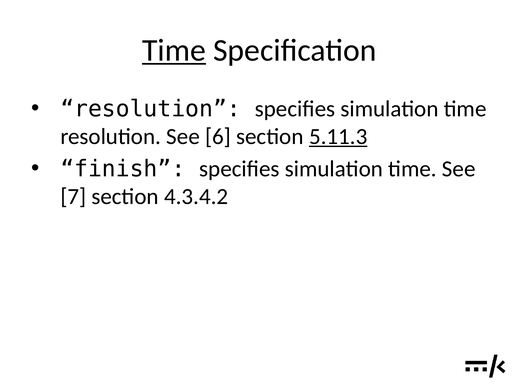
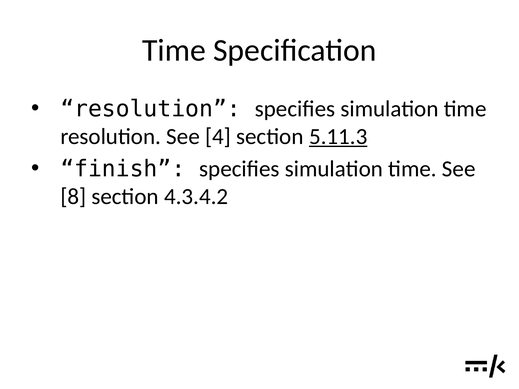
Time at (174, 50) underline: present -> none
6: 6 -> 4
7: 7 -> 8
